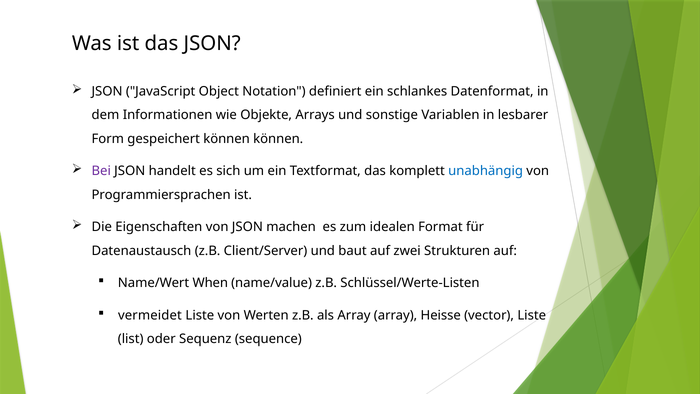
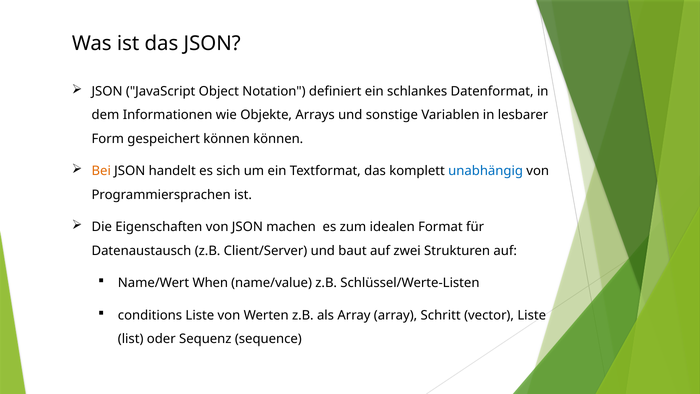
Bei colour: purple -> orange
vermeidet: vermeidet -> conditions
Heisse: Heisse -> Schritt
